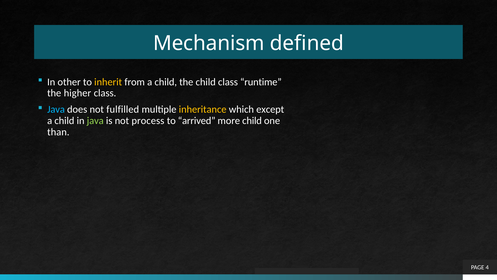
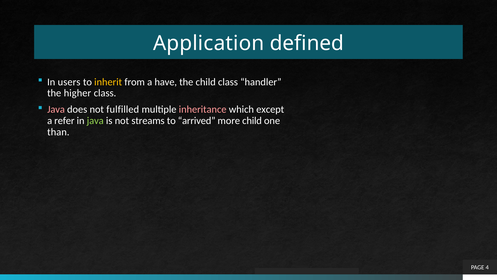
Mechanism: Mechanism -> Application
other: other -> users
from a child: child -> have
runtime: runtime -> handler
Java at (56, 109) colour: light blue -> pink
inheritance colour: yellow -> pink
child at (64, 121): child -> refer
process: process -> streams
